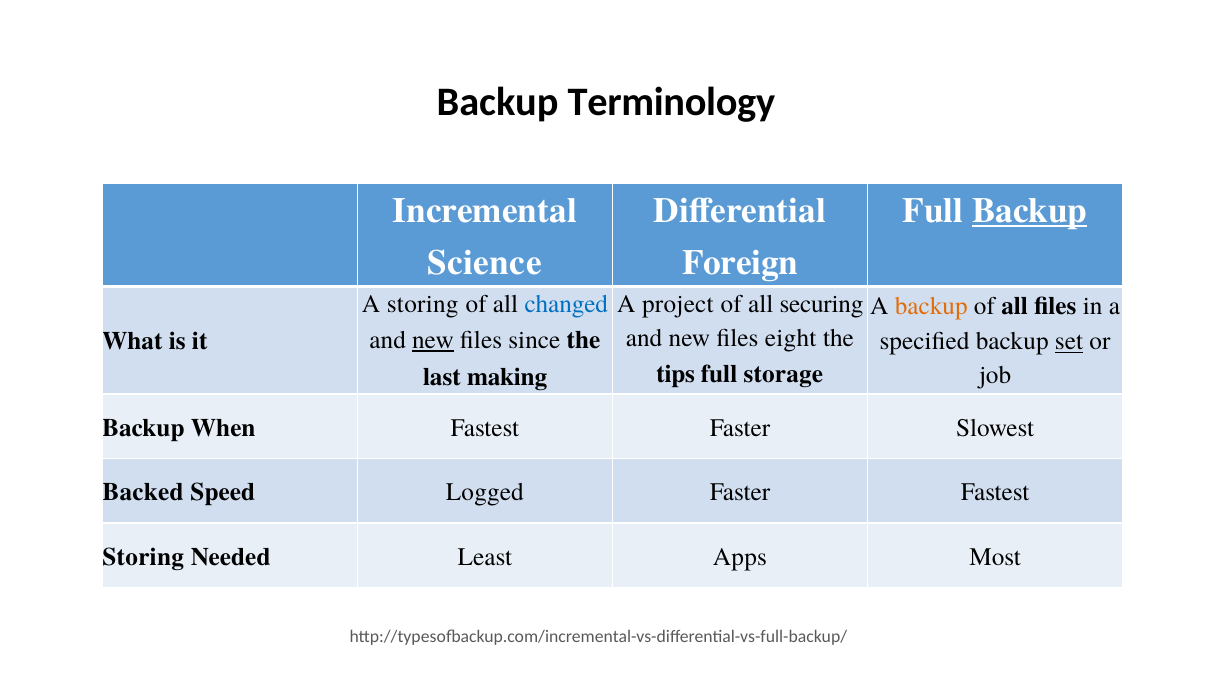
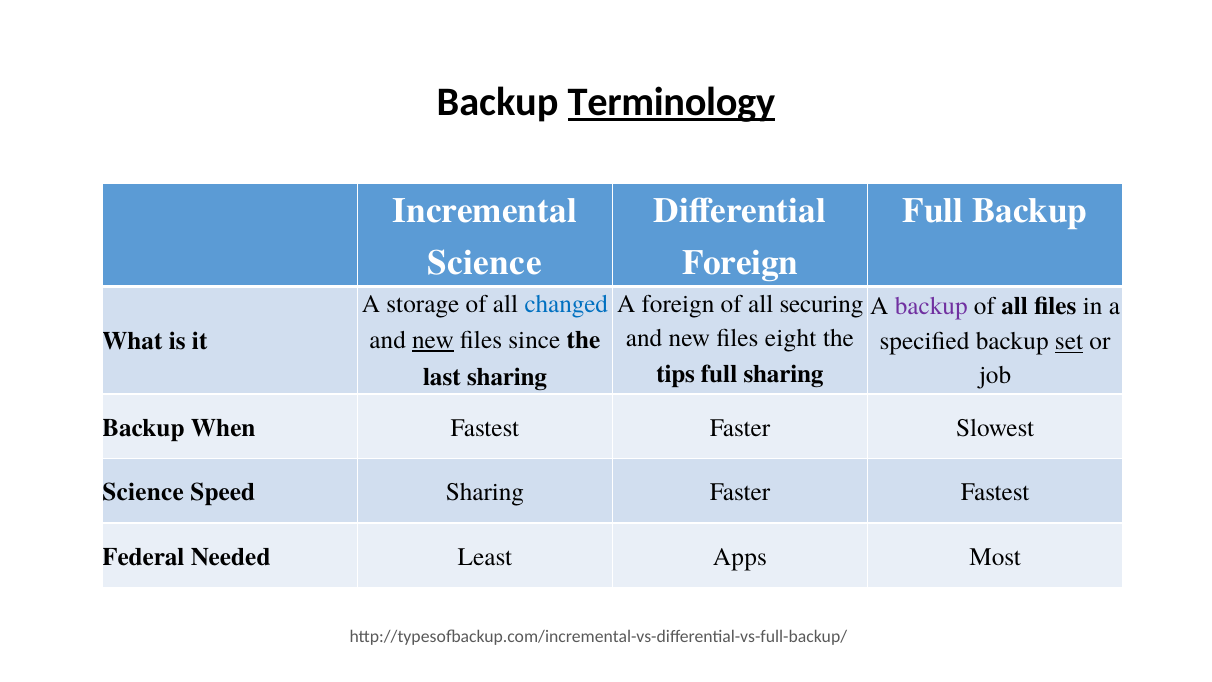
Terminology underline: none -> present
Backup at (1030, 211) underline: present -> none
A storing: storing -> storage
A project: project -> foreign
backup at (931, 306) colour: orange -> purple
full storage: storage -> sharing
last making: making -> sharing
Backed at (143, 492): Backed -> Science
Speed Logged: Logged -> Sharing
Storing at (143, 557): Storing -> Federal
